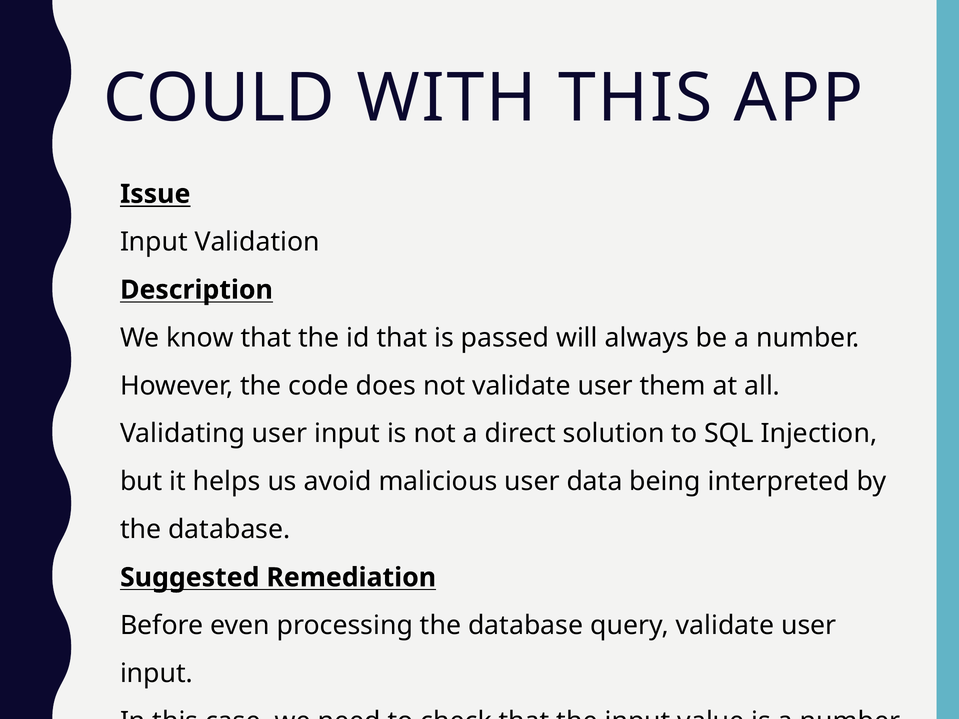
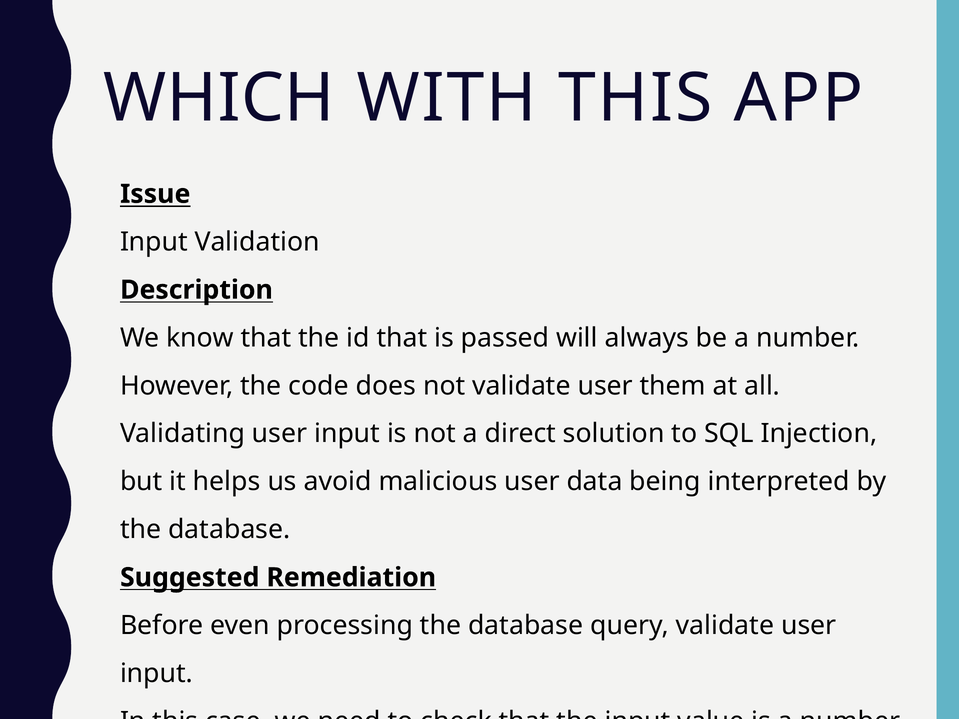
COULD: COULD -> WHICH
